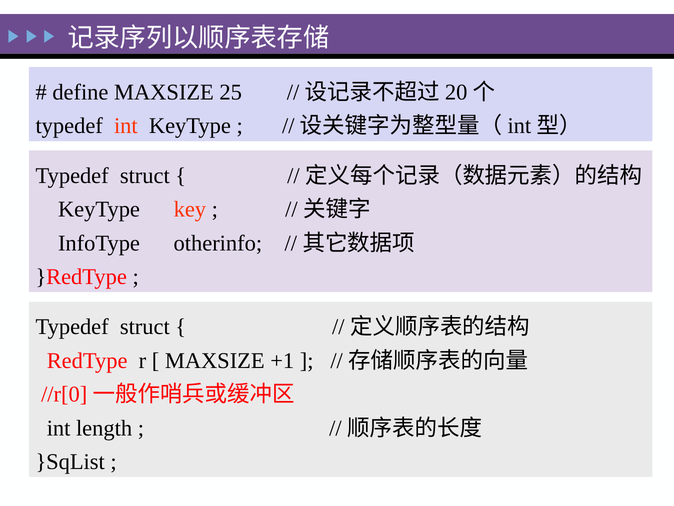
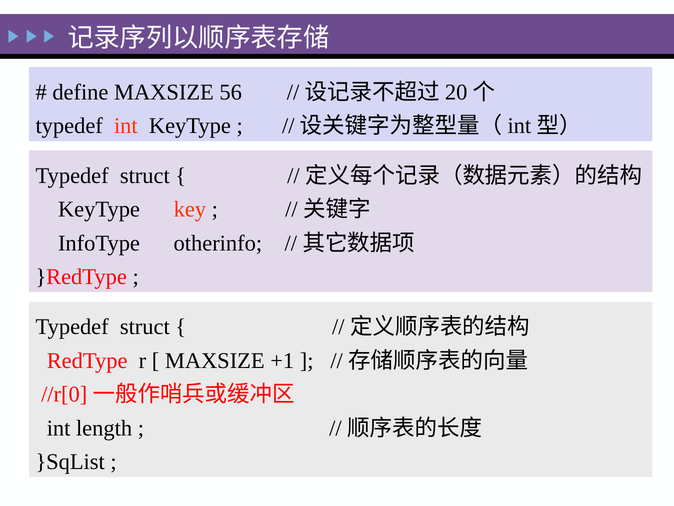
25: 25 -> 56
